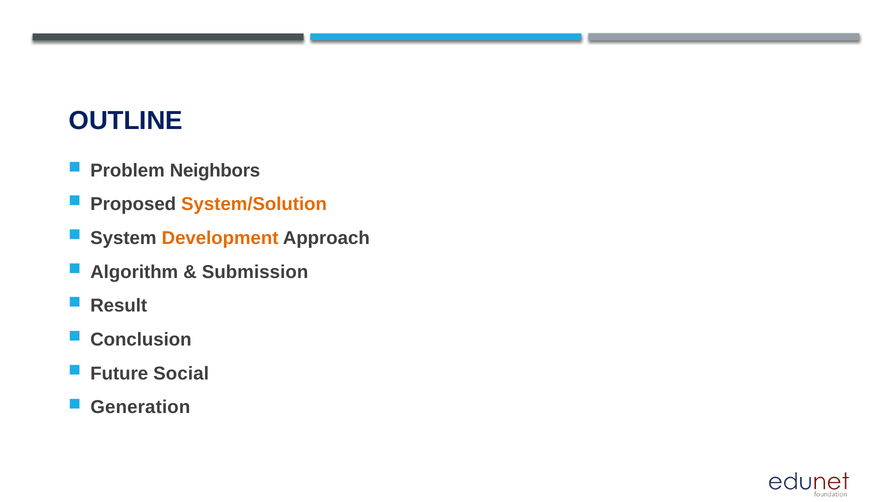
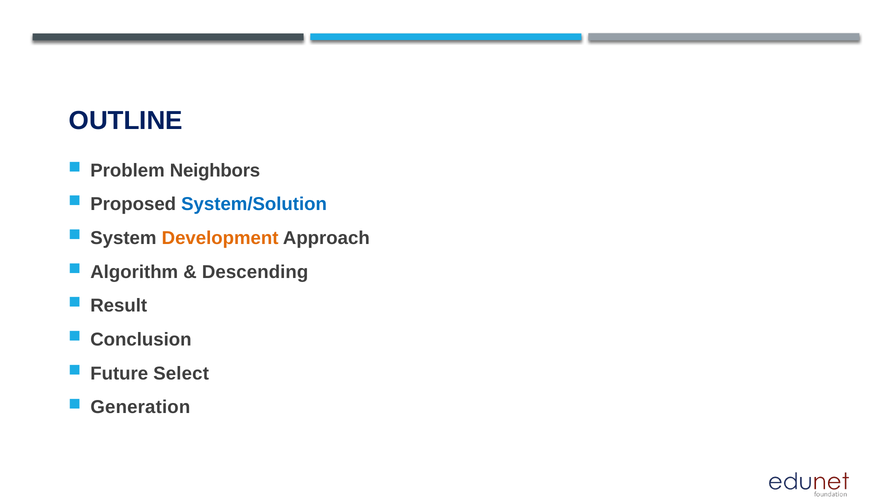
System/Solution colour: orange -> blue
Submission: Submission -> Descending
Social: Social -> Select
